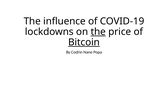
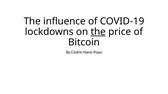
Bitcoin underline: present -> none
